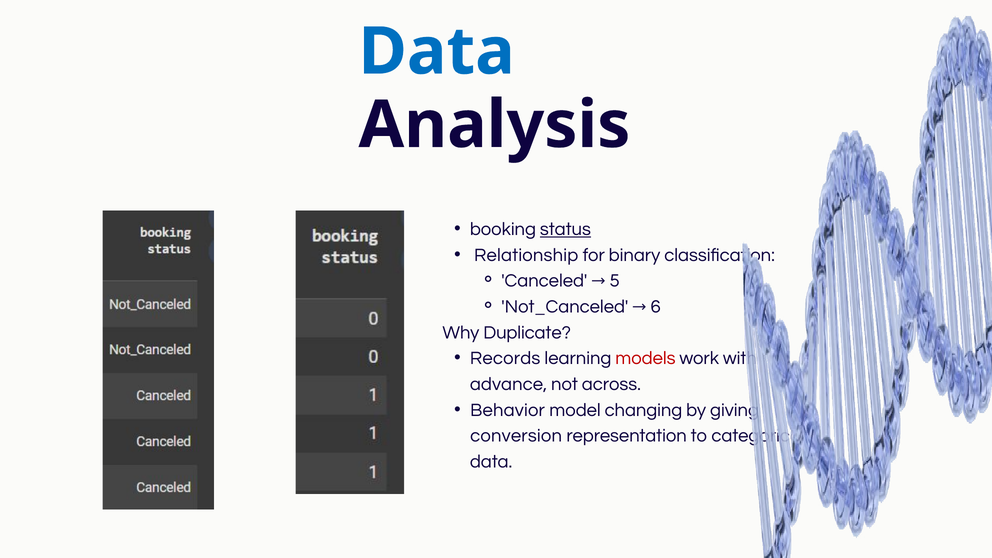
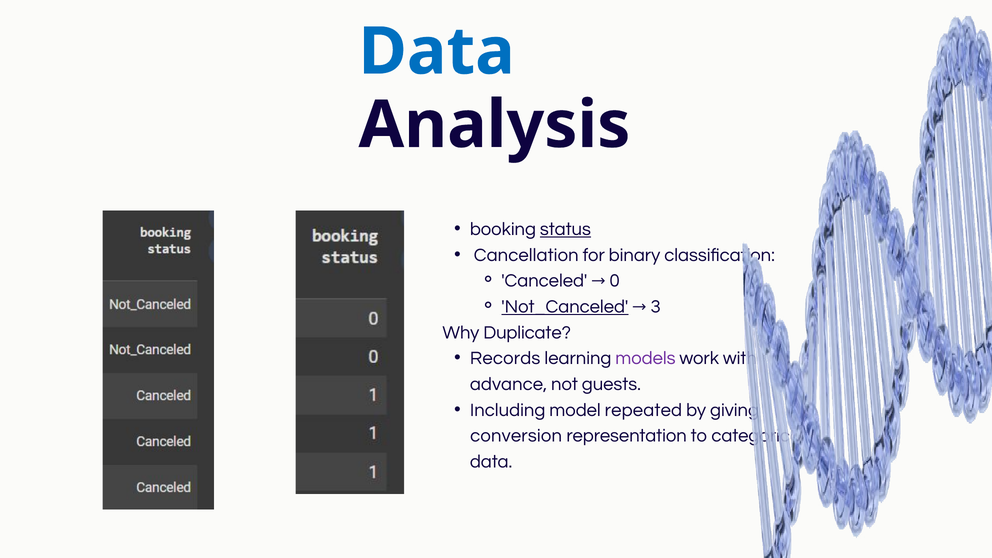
Relationship: Relationship -> Cancellation
5: 5 -> 0
Not_Canceled underline: none -> present
6: 6 -> 3
models colour: red -> purple
across: across -> guests
Behavior: Behavior -> Including
changing: changing -> repeated
